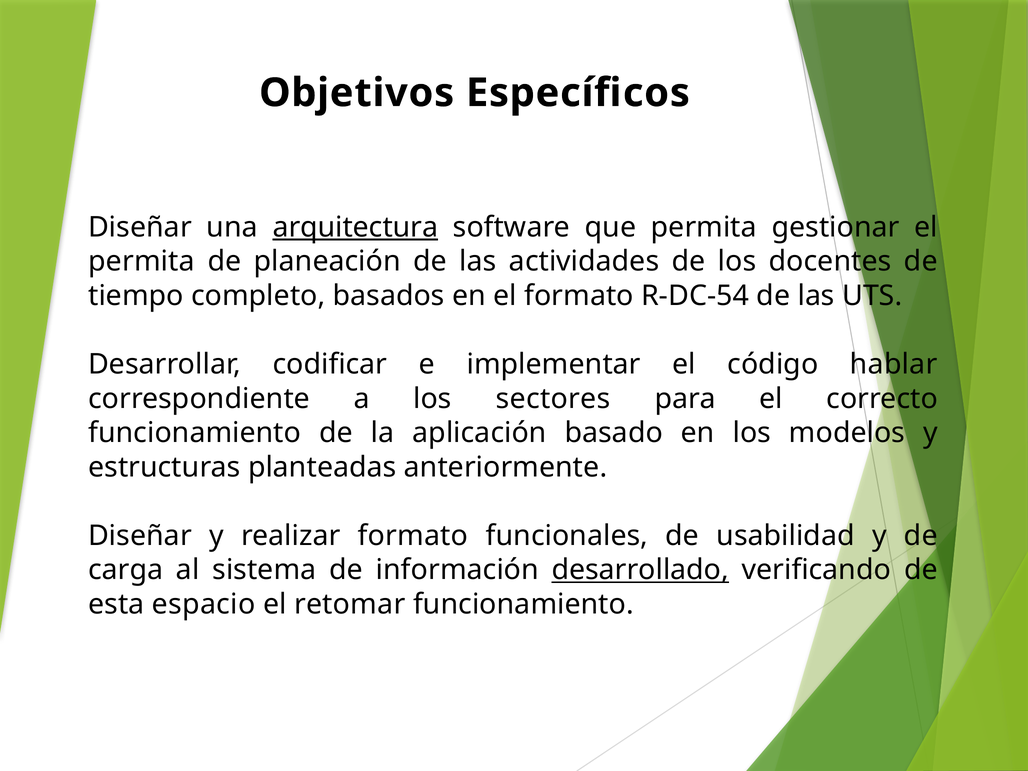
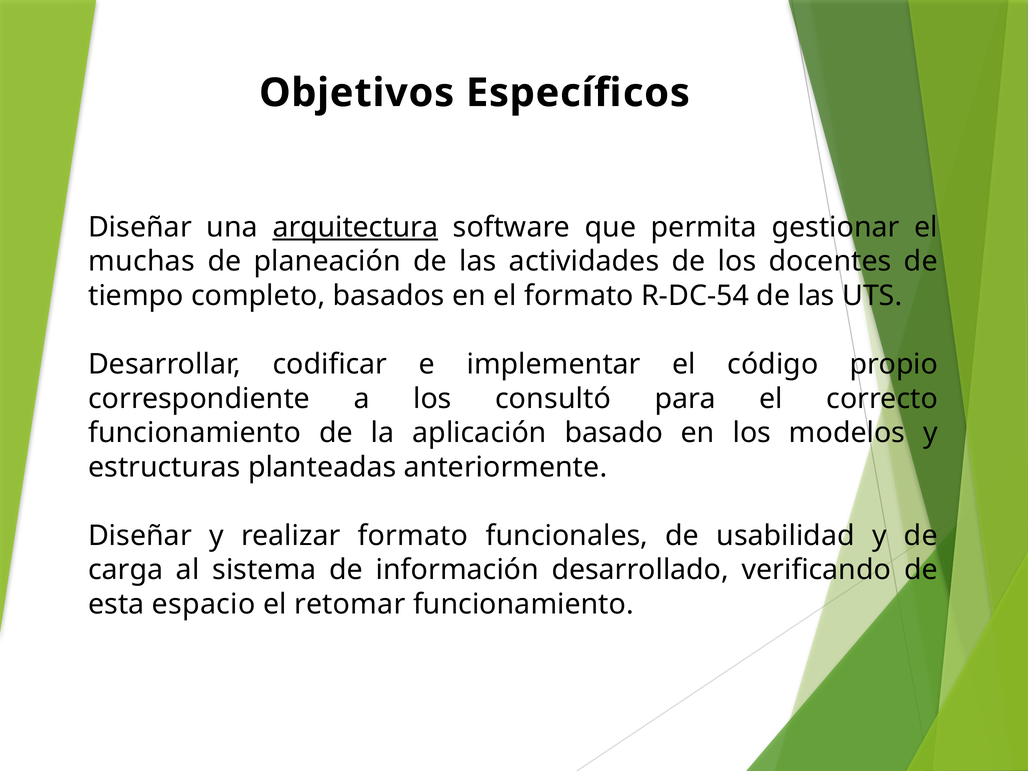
permita at (142, 261): permita -> muchas
hablar: hablar -> propio
sectores: sectores -> consultó
desarrollado underline: present -> none
